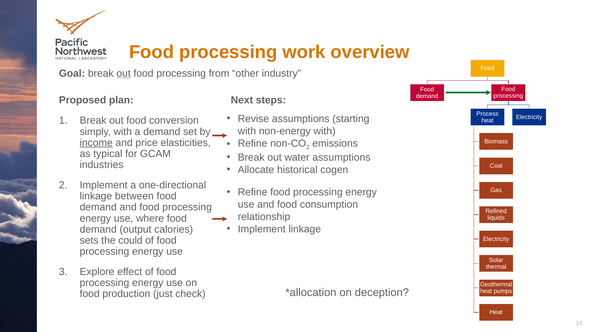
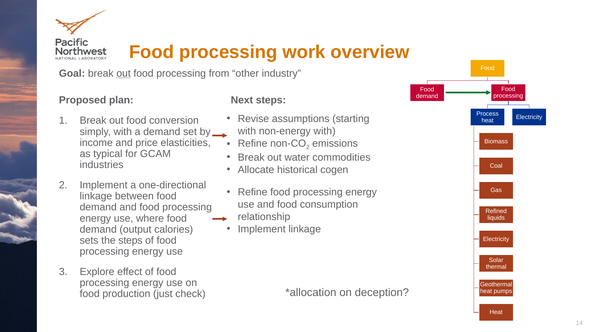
income underline: present -> none
water assumptions: assumptions -> commodities
the could: could -> steps
